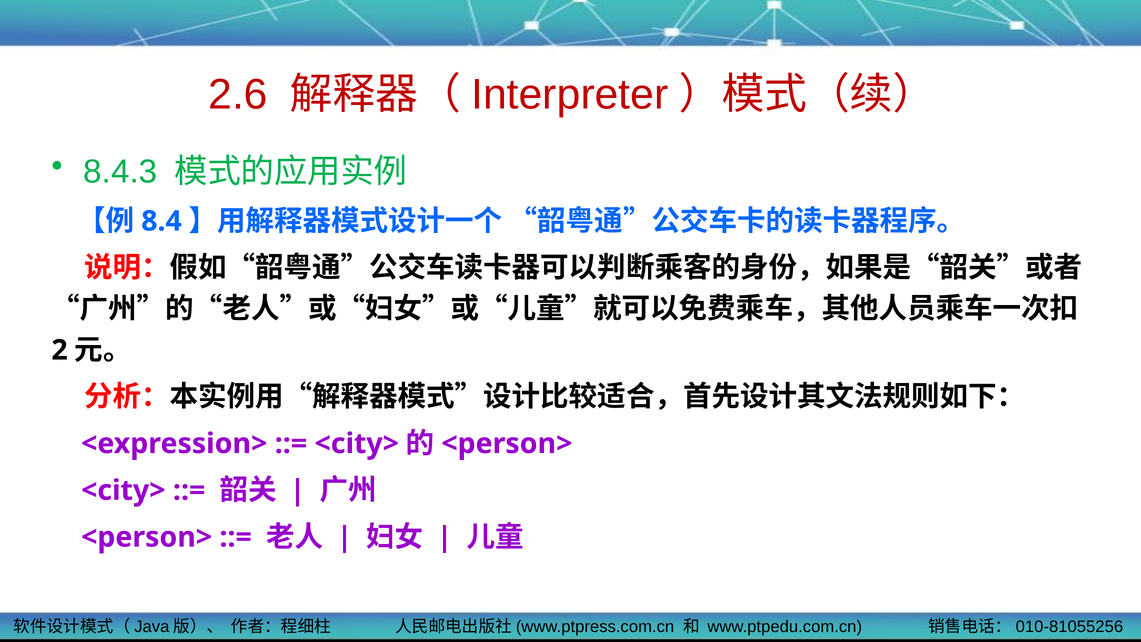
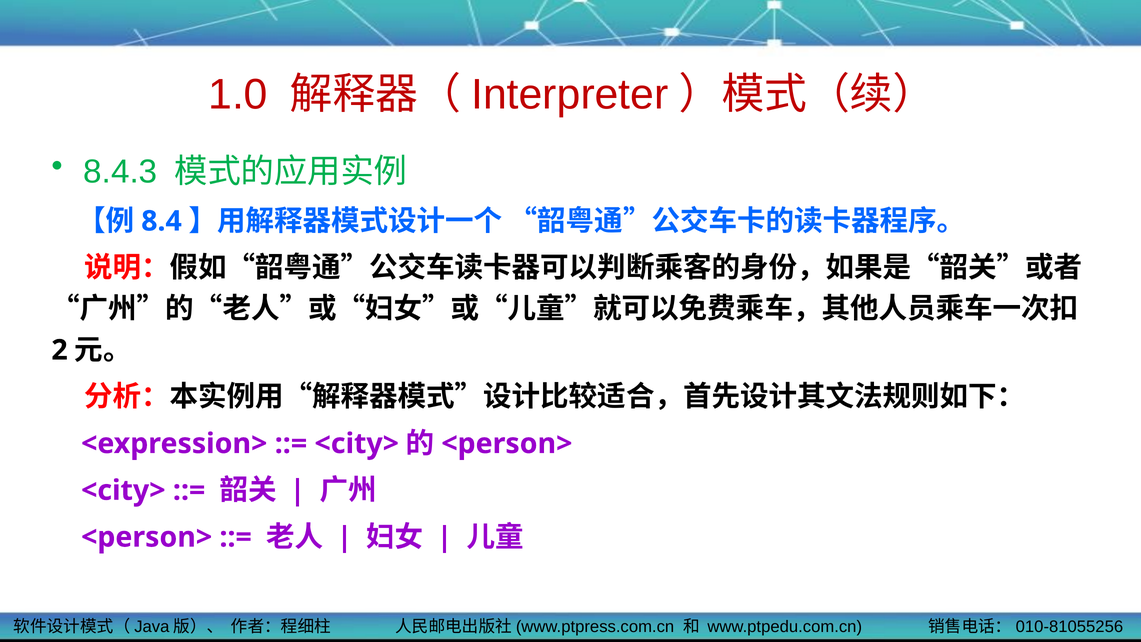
2.6: 2.6 -> 1.0
